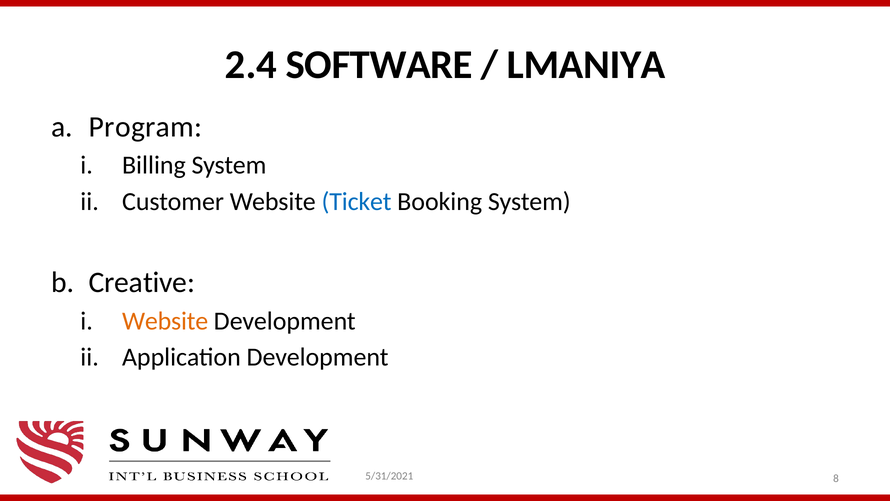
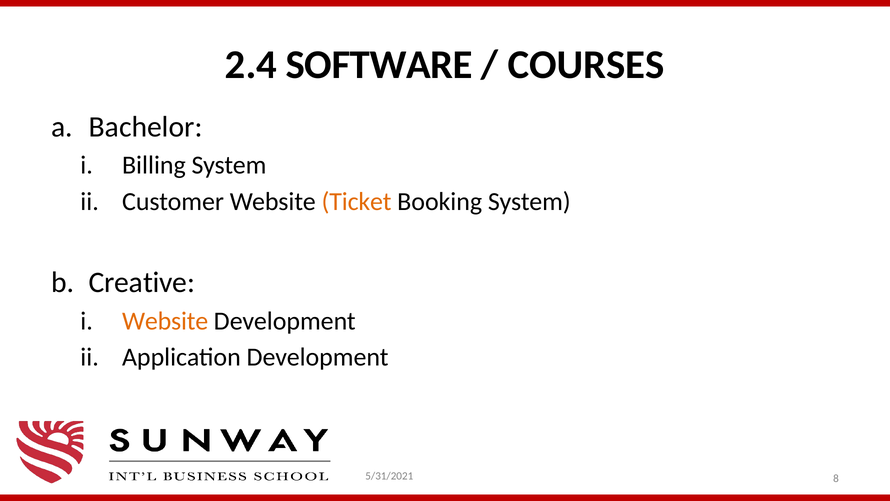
LMANIYA: LMANIYA -> COURSES
Program: Program -> Bachelor
Ticket colour: blue -> orange
